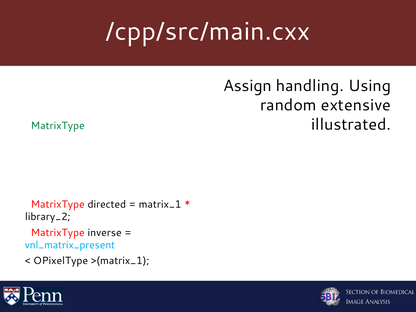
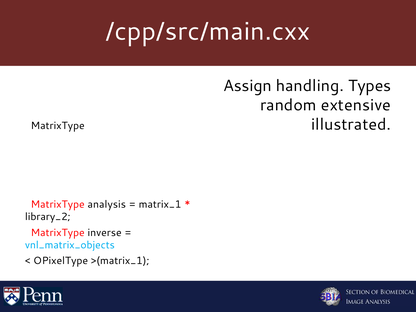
Using: Using -> Types
MatrixType at (58, 126) colour: green -> black
directed: directed -> analysis
vnl_matrix_present: vnl_matrix_present -> vnl_matrix_objects
